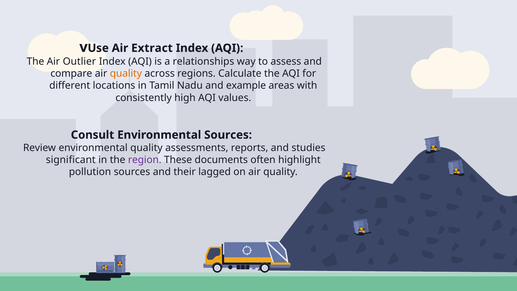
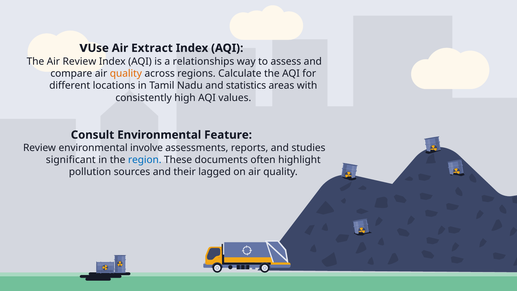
Air Outlier: Outlier -> Review
example: example -> statistics
Environmental Sources: Sources -> Feature
environmental quality: quality -> involve
region colour: purple -> blue
